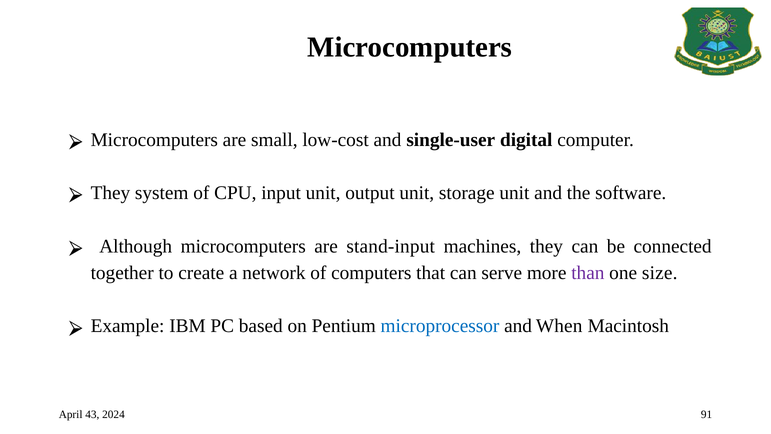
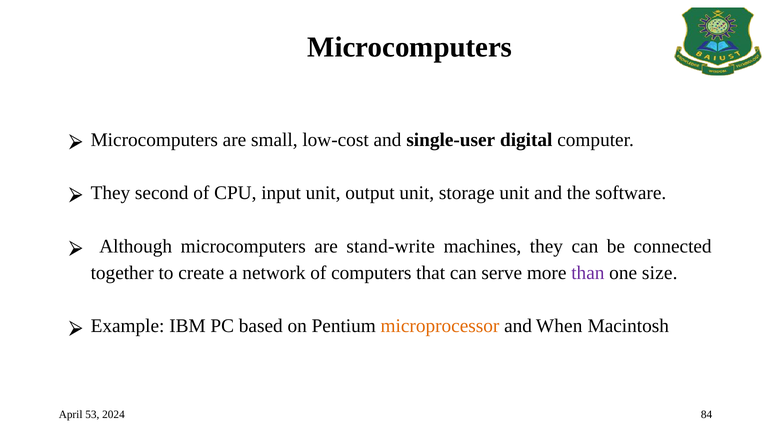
system: system -> second
stand-input: stand-input -> stand-write
microprocessor colour: blue -> orange
43: 43 -> 53
91: 91 -> 84
